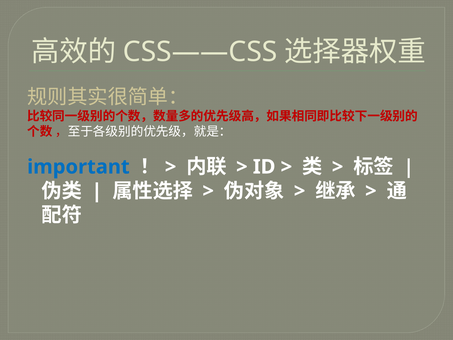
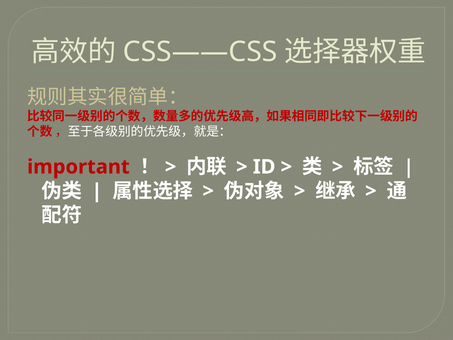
important colour: blue -> red
